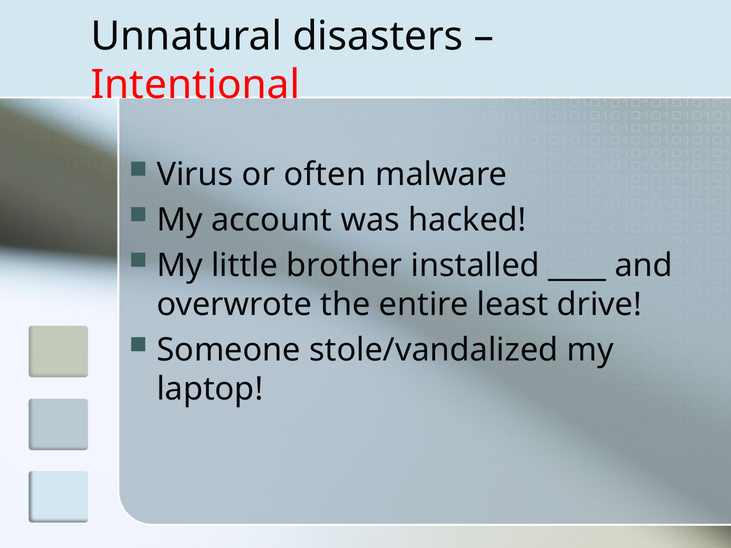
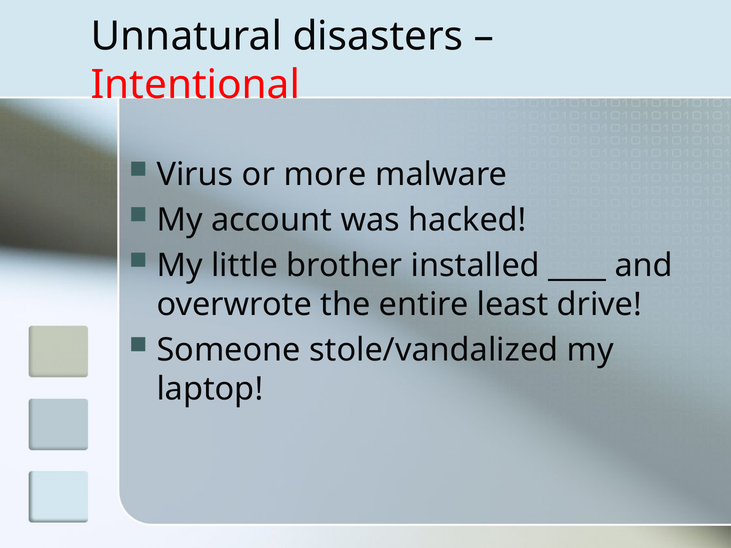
often: often -> more
